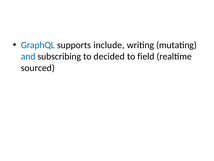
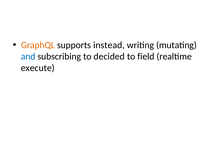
GraphQL colour: blue -> orange
include: include -> instead
sourced: sourced -> execute
